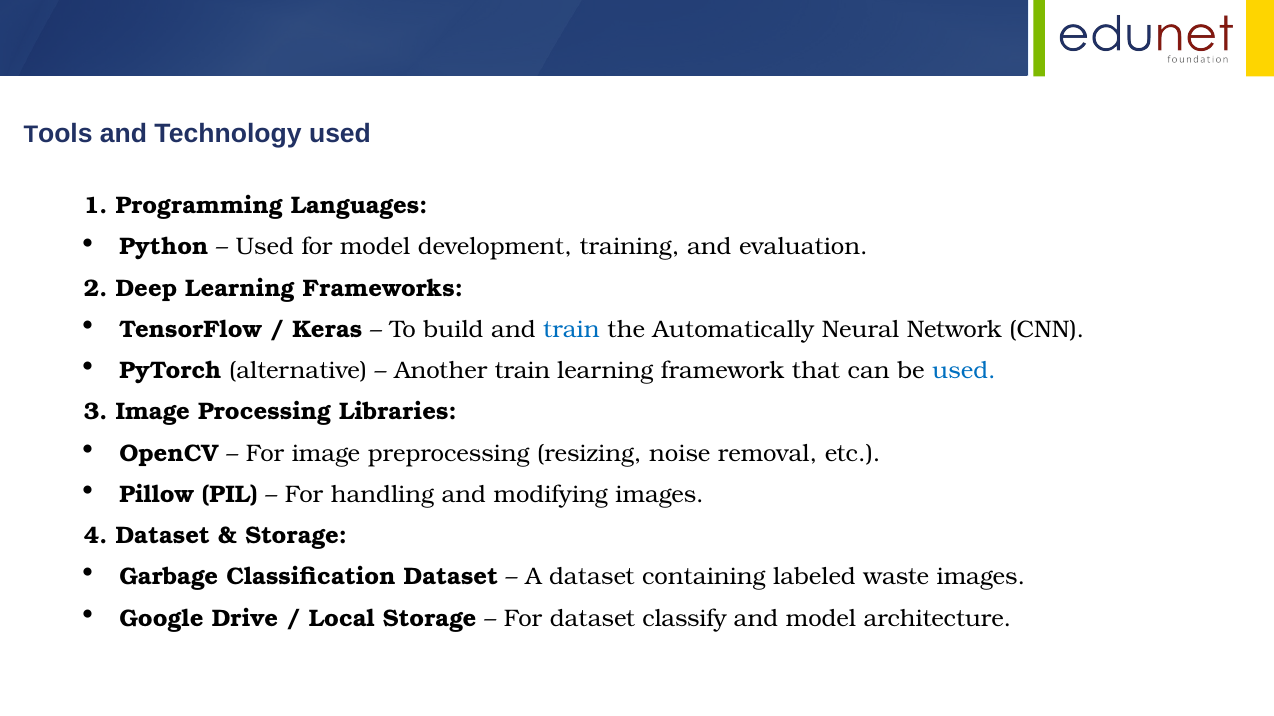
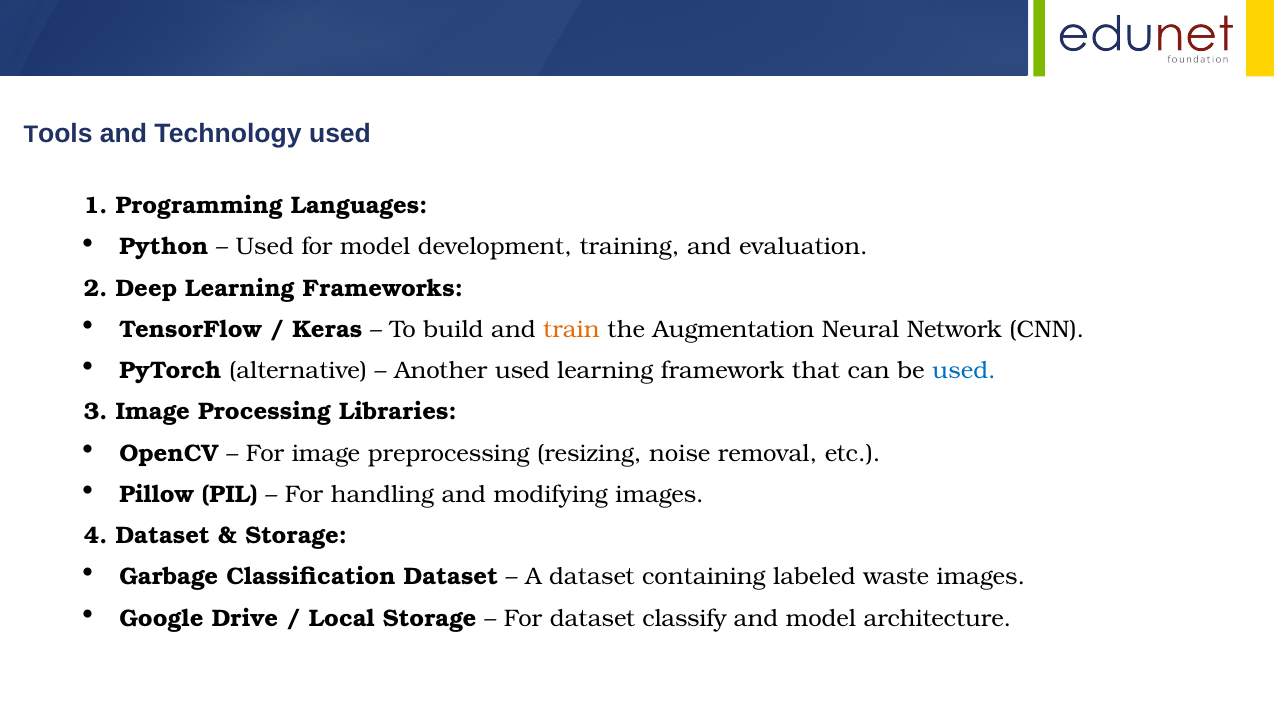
train at (571, 330) colour: blue -> orange
Automatically: Automatically -> Augmentation
Another train: train -> used
